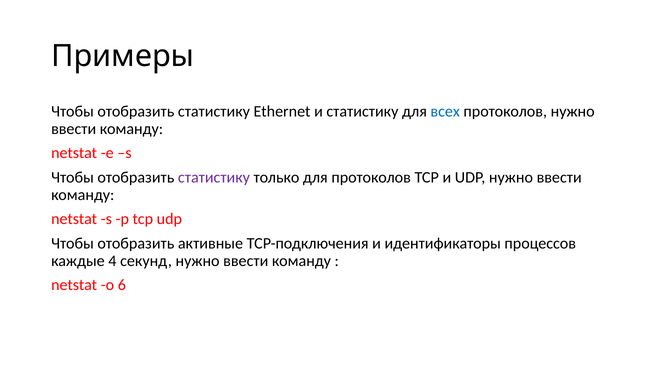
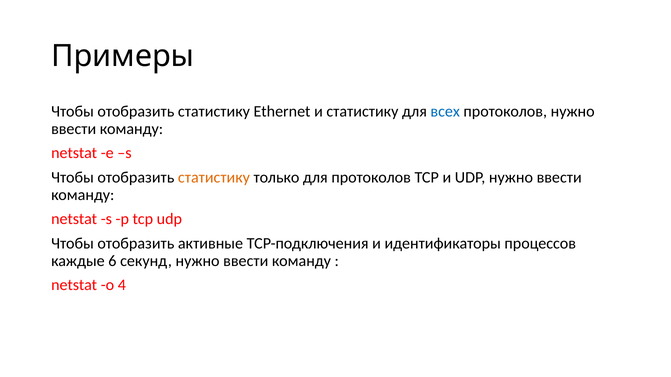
статистику at (214, 178) colour: purple -> orange
4: 4 -> 6
6: 6 -> 4
